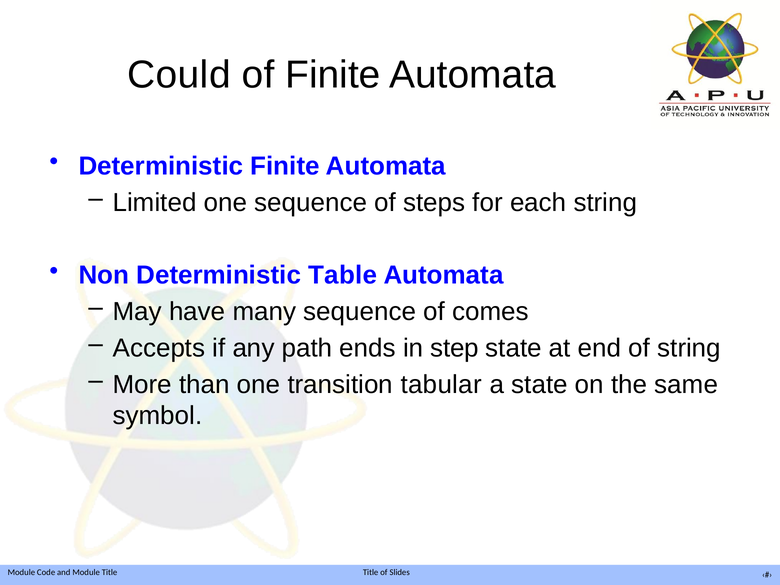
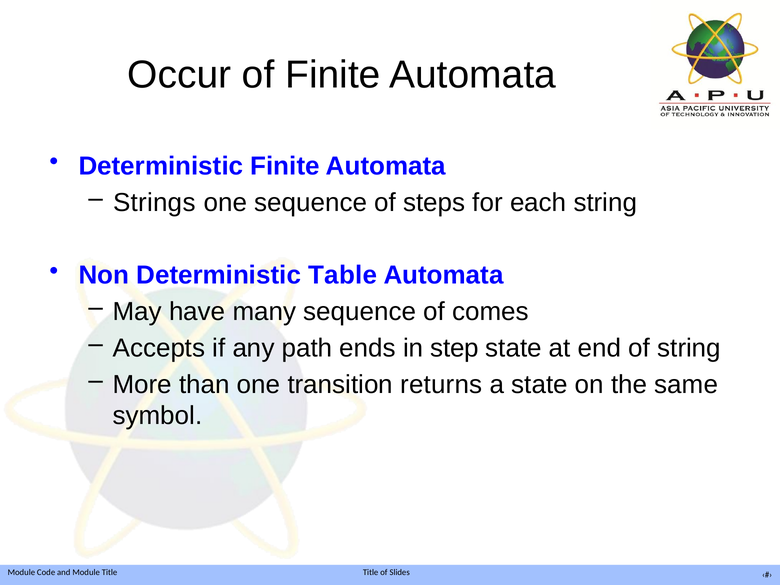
Could: Could -> Occur
Limited: Limited -> Strings
tabular: tabular -> returns
